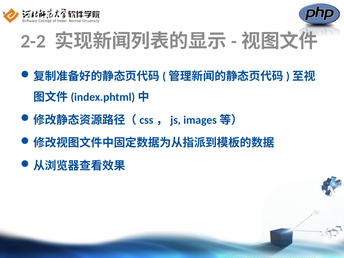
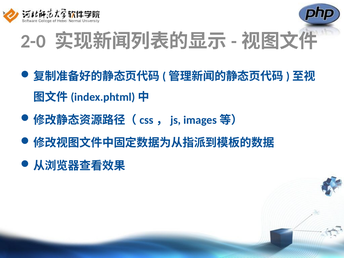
2-2: 2-2 -> 2-0
